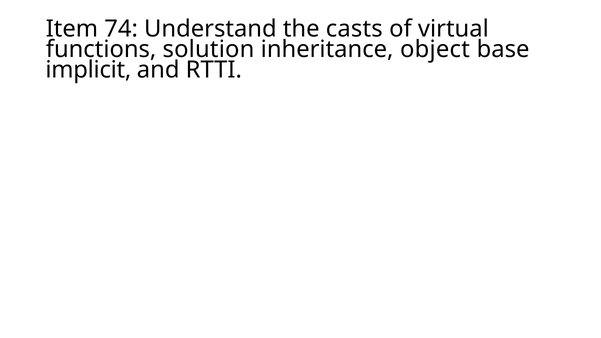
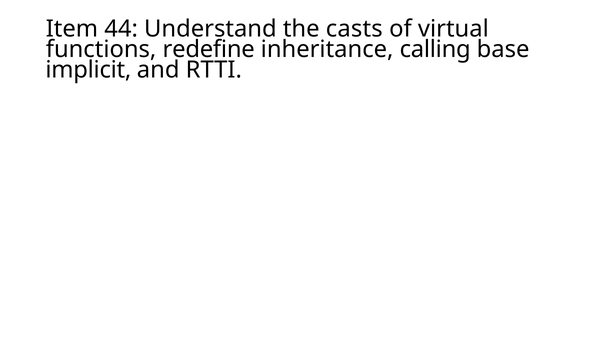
74: 74 -> 44
solution: solution -> redefine
object: object -> calling
